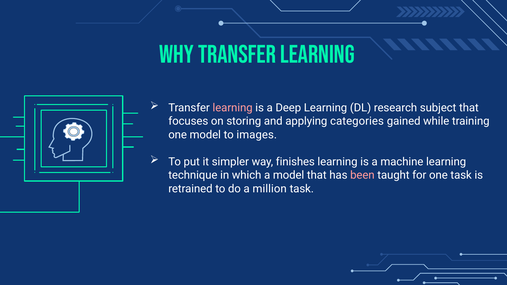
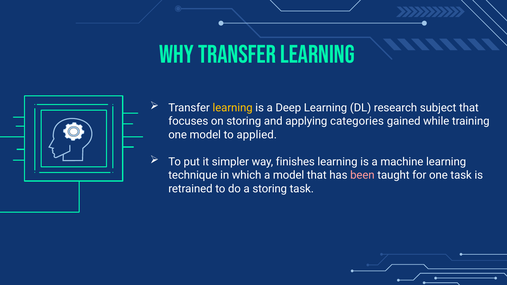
learning at (233, 108) colour: pink -> yellow
images: images -> applied
a million: million -> storing
